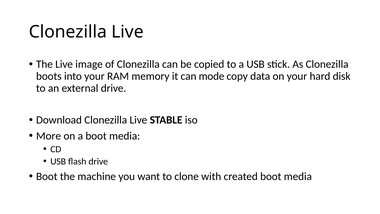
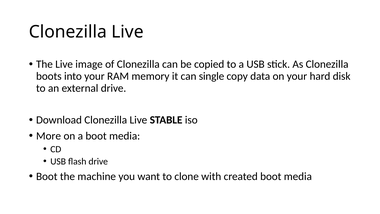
mode: mode -> single
